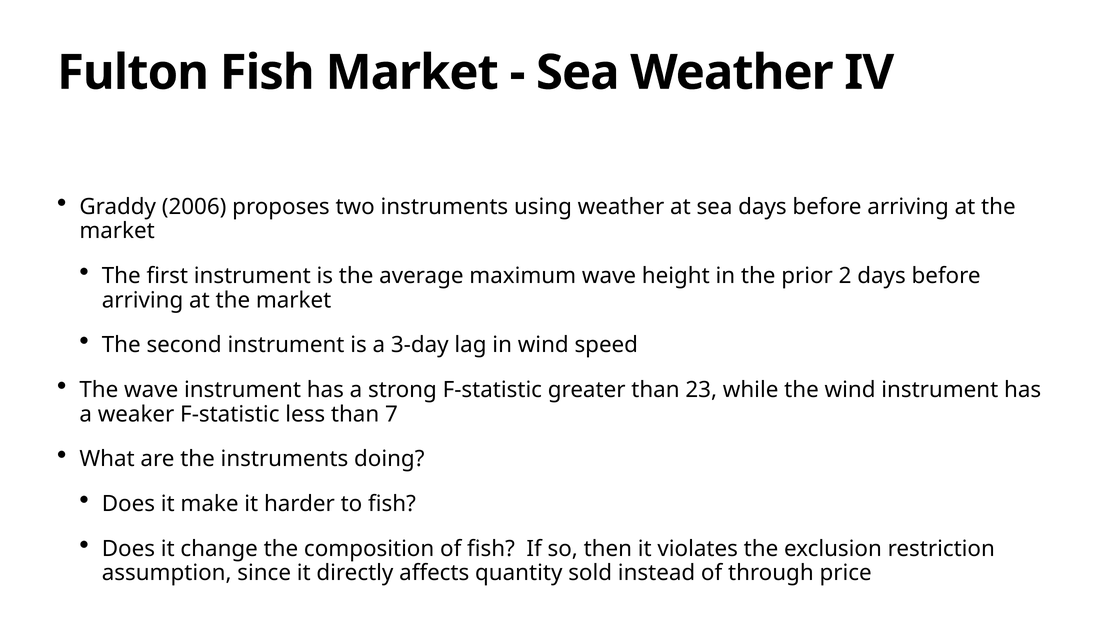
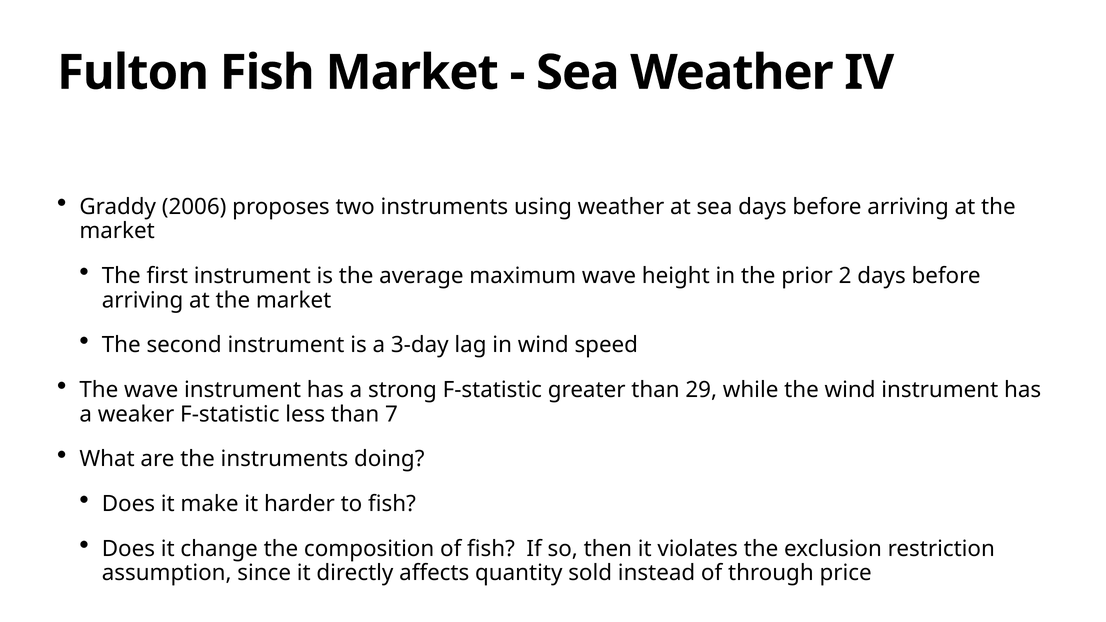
23: 23 -> 29
